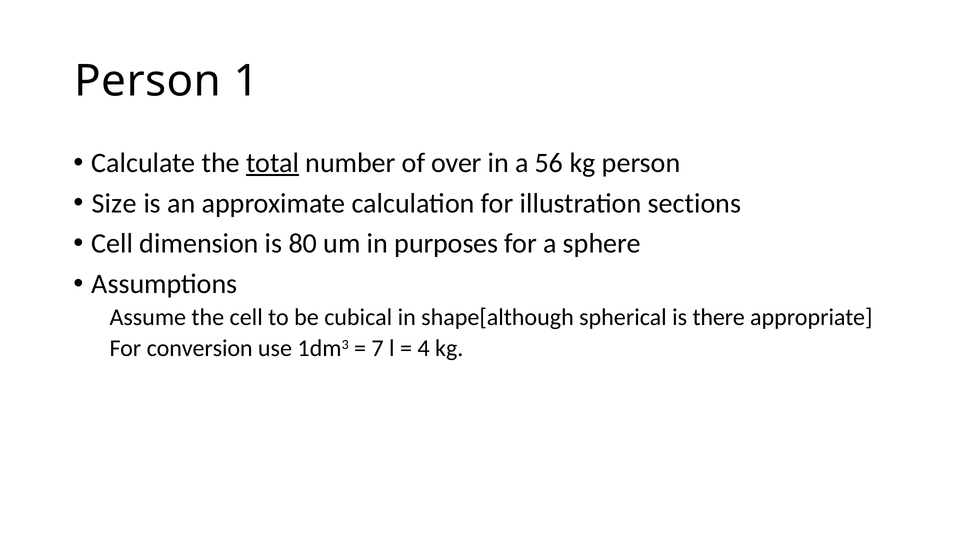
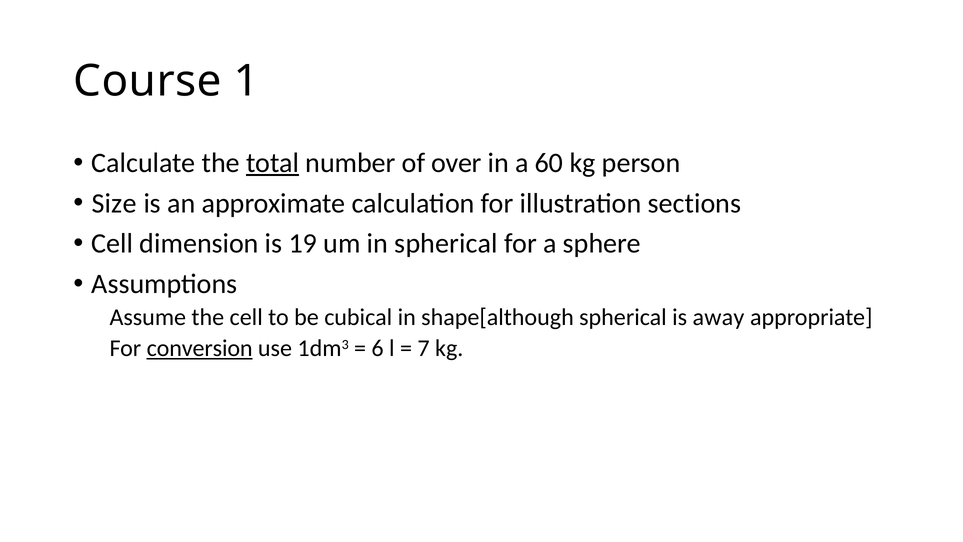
Person at (148, 81): Person -> Course
56: 56 -> 60
80: 80 -> 19
in purposes: purposes -> spherical
there: there -> away
conversion underline: none -> present
7: 7 -> 6
4: 4 -> 7
